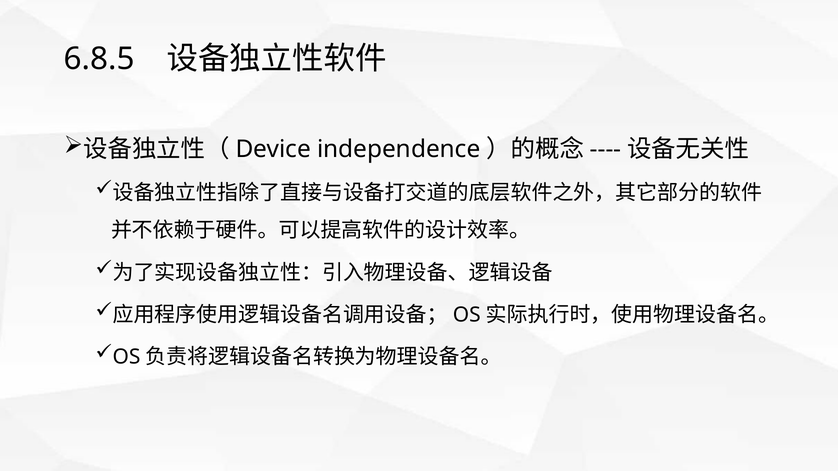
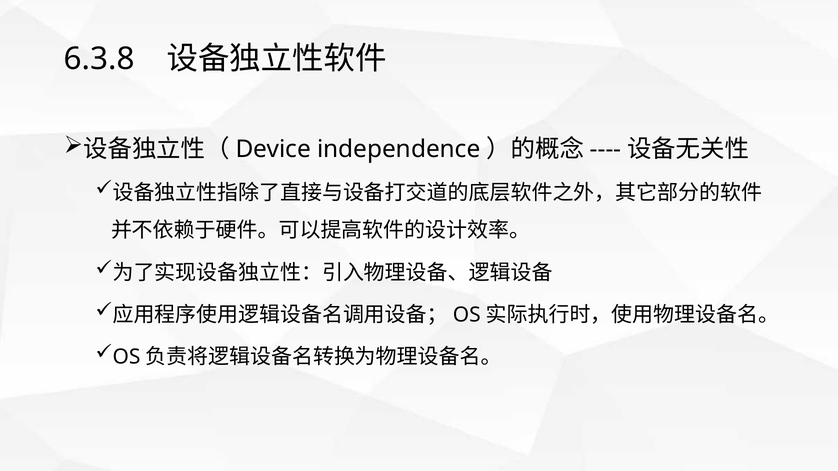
6.8.5: 6.8.5 -> 6.3.8
